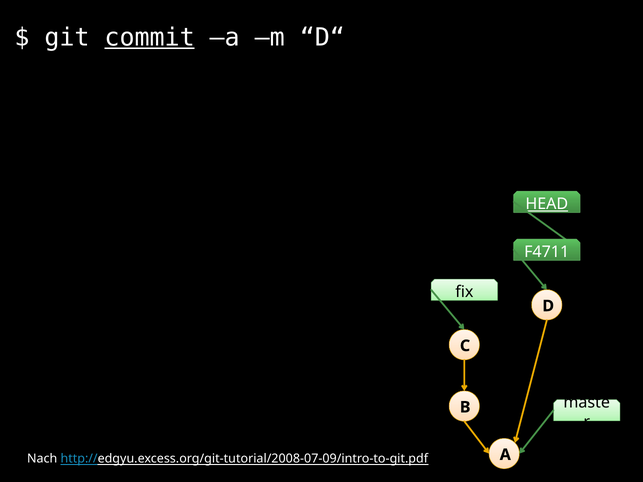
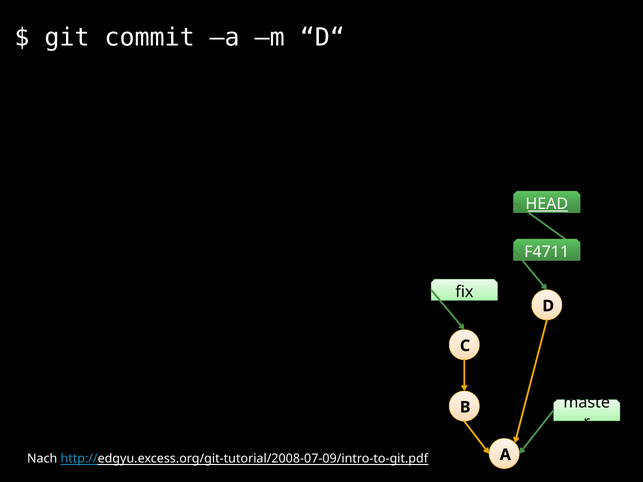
commit underline: present -> none
